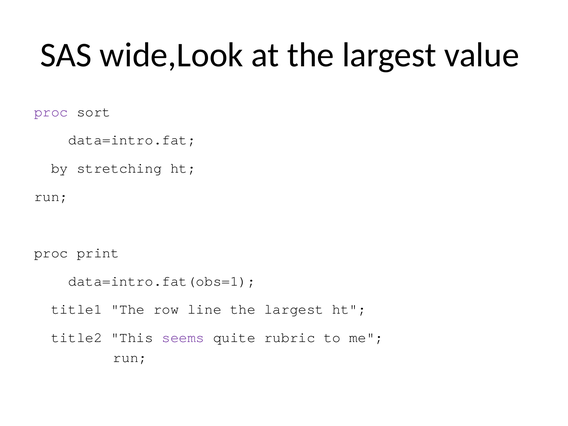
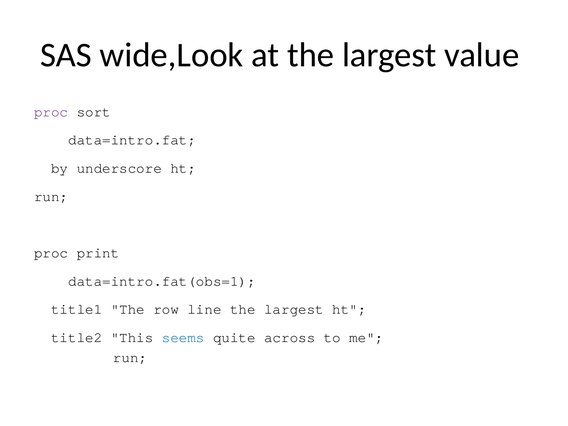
stretching: stretching -> underscore
seems colour: purple -> blue
rubric: rubric -> across
